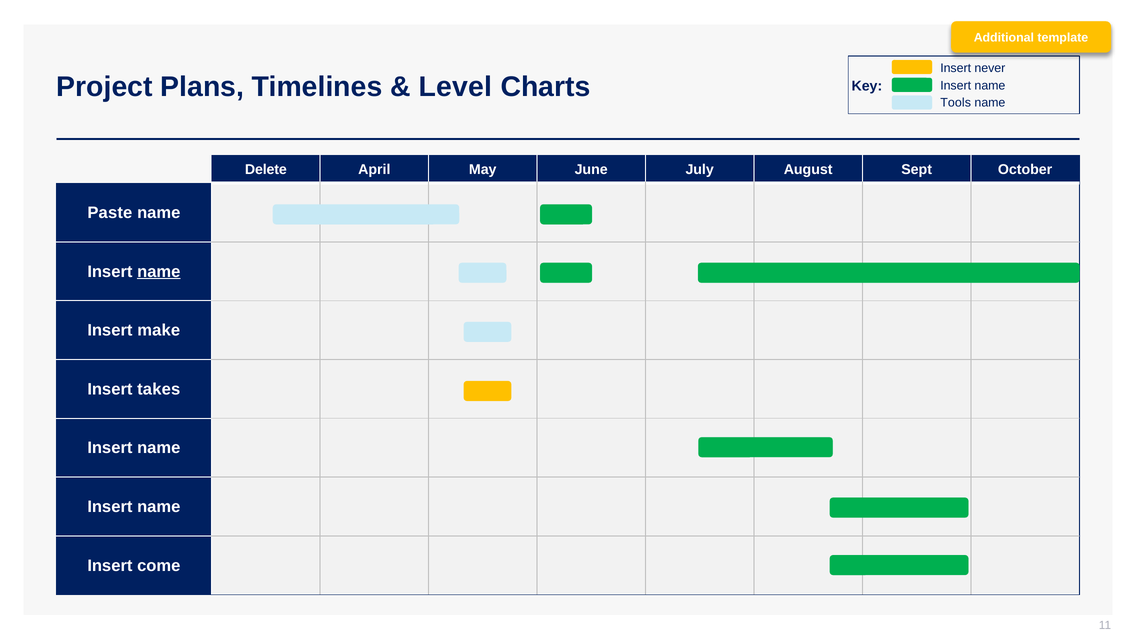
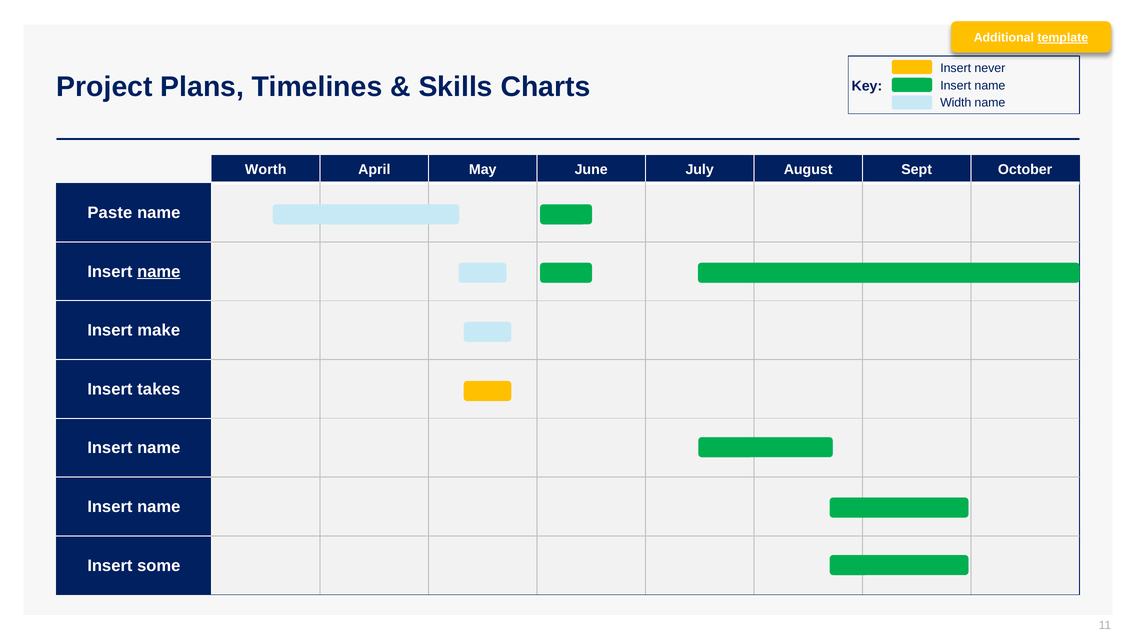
template underline: none -> present
Level: Level -> Skills
Tools: Tools -> Width
Delete: Delete -> Worth
come: come -> some
